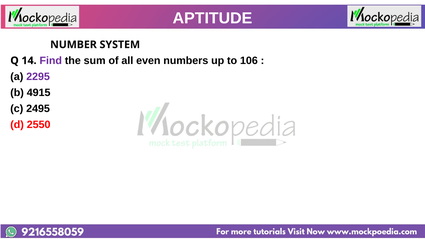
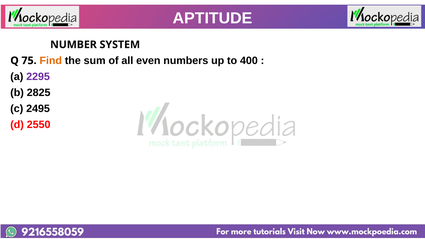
14: 14 -> 75
Find colour: purple -> orange
106: 106 -> 400
4915: 4915 -> 2825
